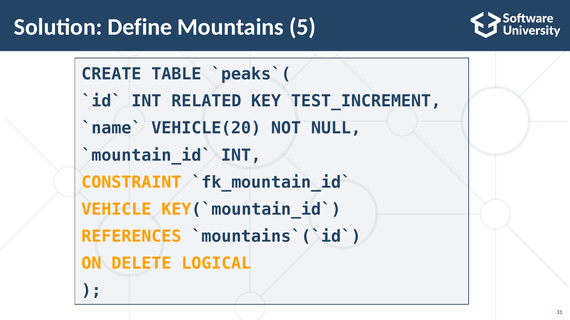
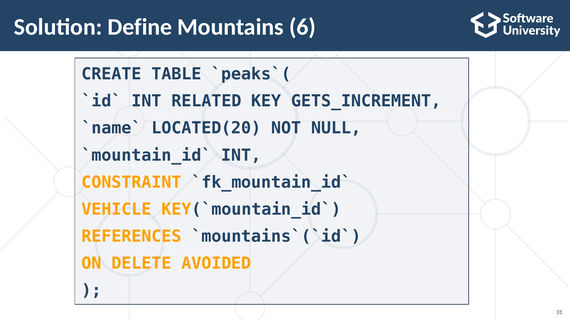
5: 5 -> 6
TEST_INCREMENT: TEST_INCREMENT -> GETS_INCREMENT
VEHICLE(20: VEHICLE(20 -> LOCATED(20
LOGICAL: LOGICAL -> AVOIDED
